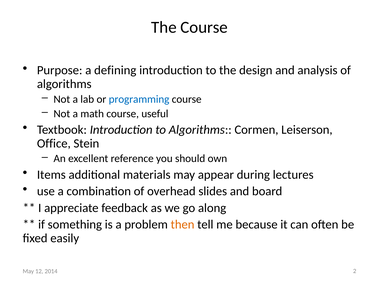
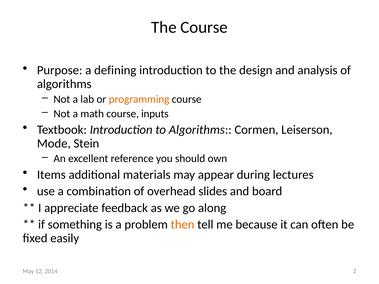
programming colour: blue -> orange
useful: useful -> inputs
Office: Office -> Mode
